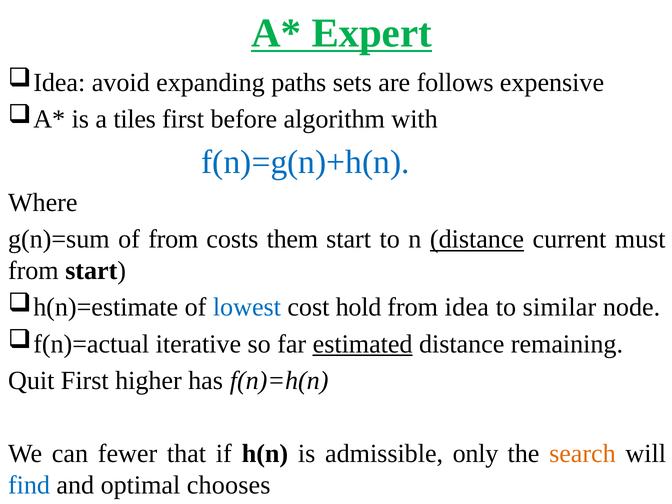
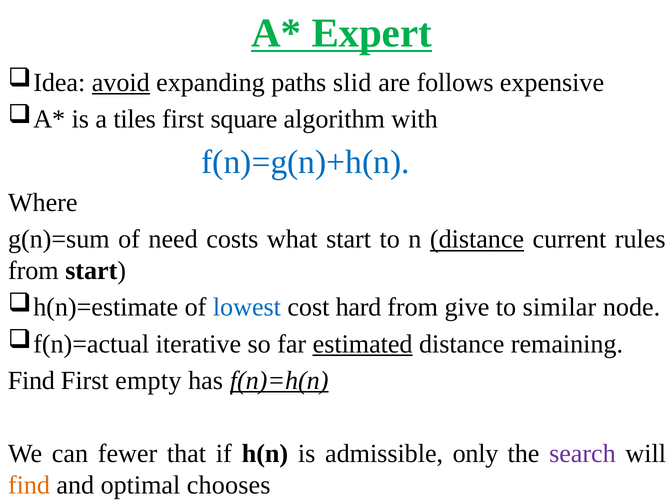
avoid underline: none -> present
sets: sets -> slid
before: before -> square
of from: from -> need
them: them -> what
must: must -> rules
hold: hold -> hard
idea: idea -> give
Quit at (31, 381): Quit -> Find
higher: higher -> empty
f(n)=h(n underline: none -> present
search colour: orange -> purple
find at (29, 485) colour: blue -> orange
